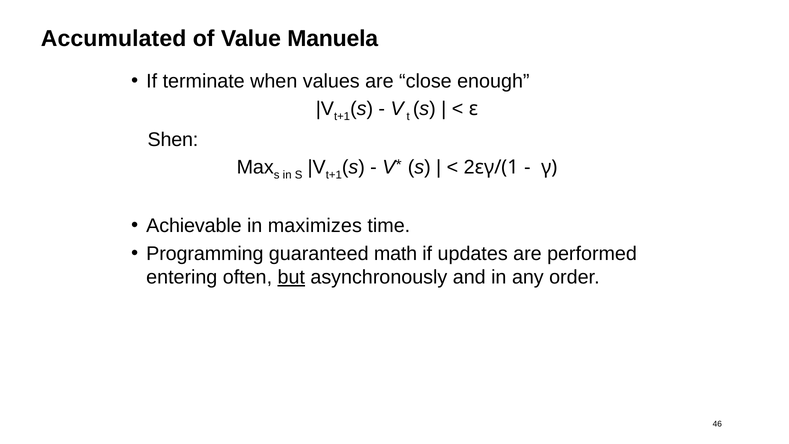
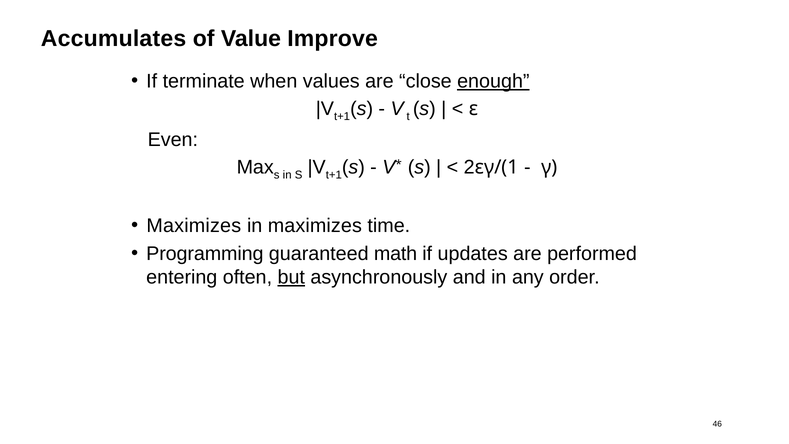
Accumulated: Accumulated -> Accumulates
Manuela: Manuela -> Improve
enough underline: none -> present
Shen: Shen -> Even
Achievable at (194, 226): Achievable -> Maximizes
